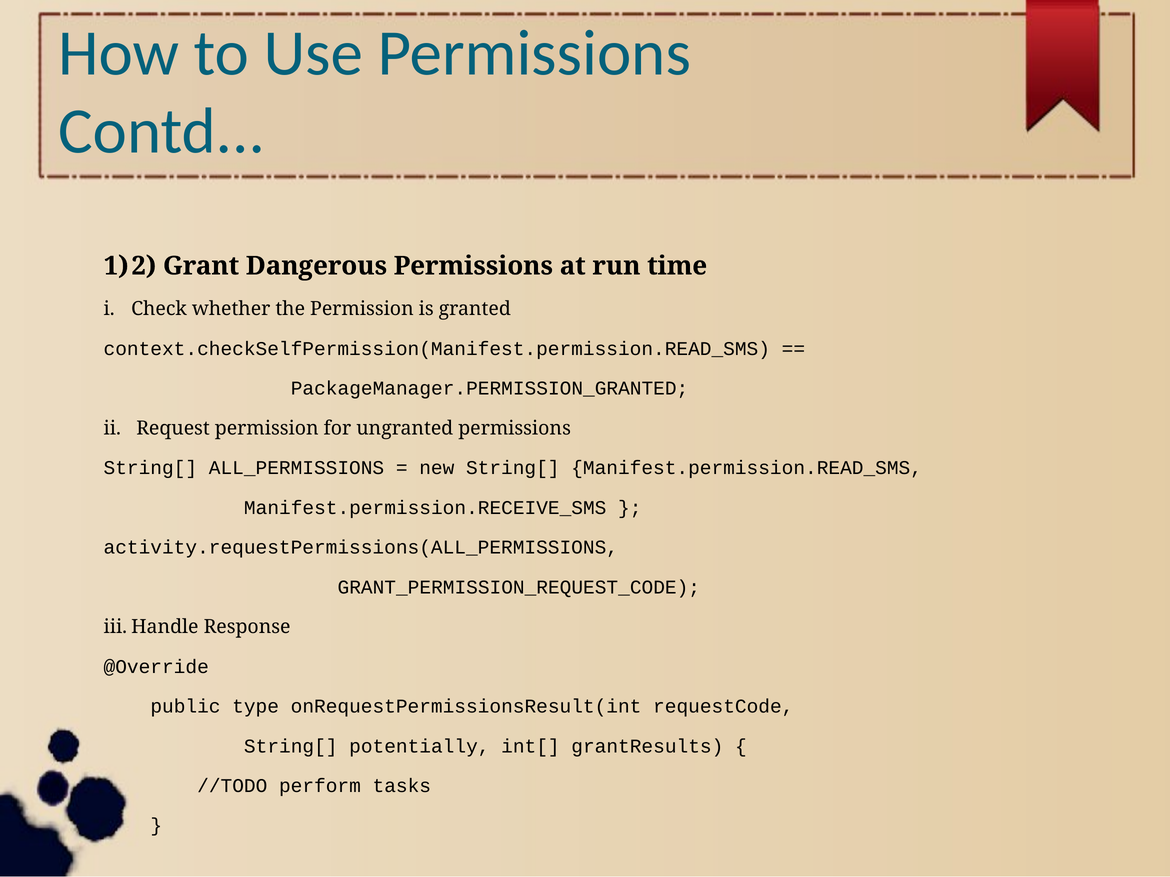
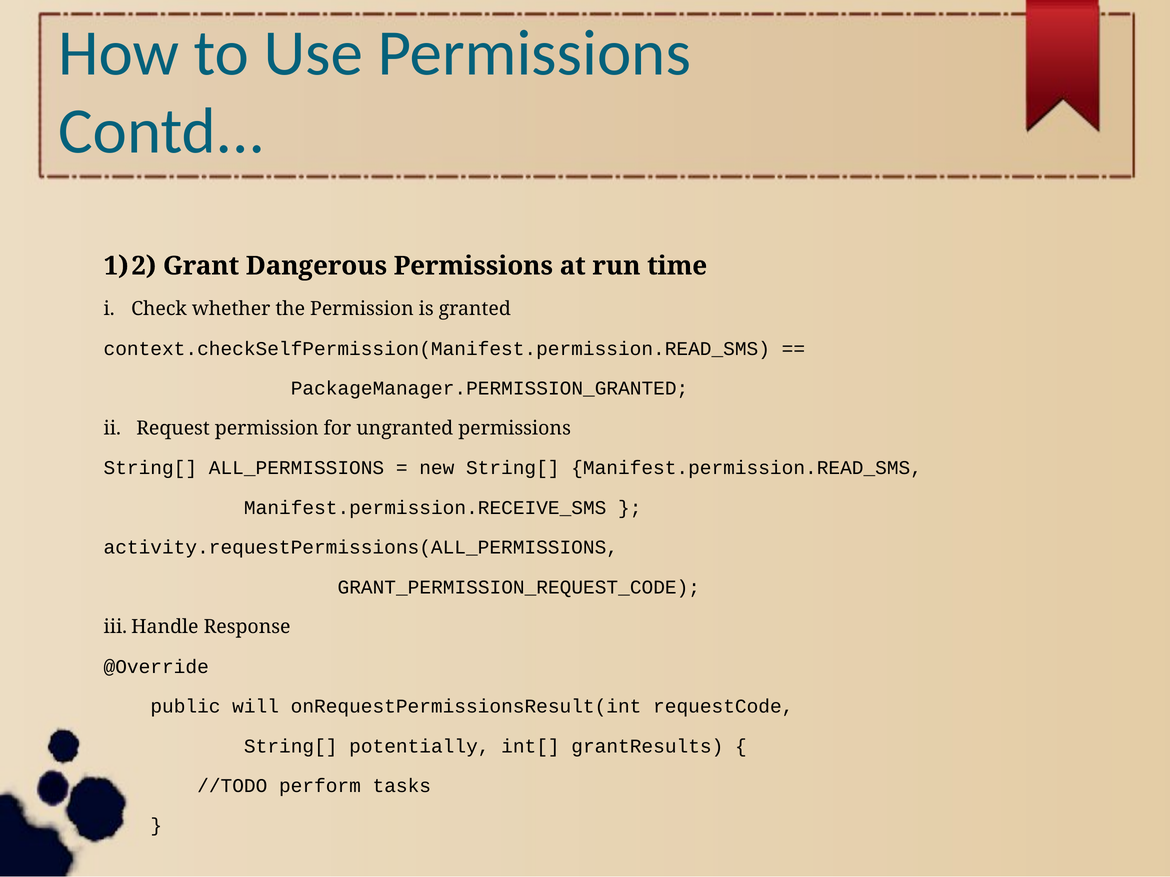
type: type -> will
